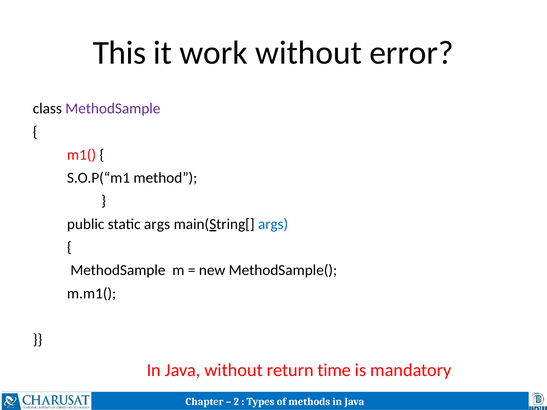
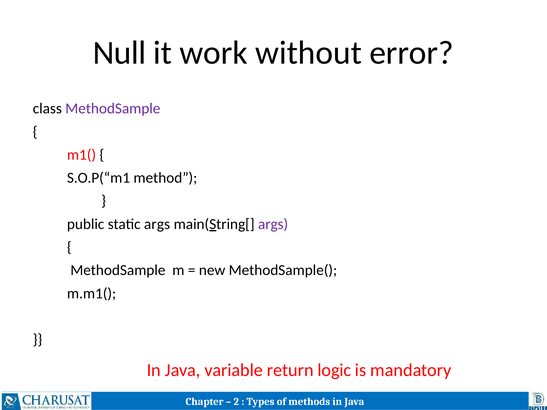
This: This -> Null
args at (273, 224) colour: blue -> purple
Java without: without -> variable
time: time -> logic
